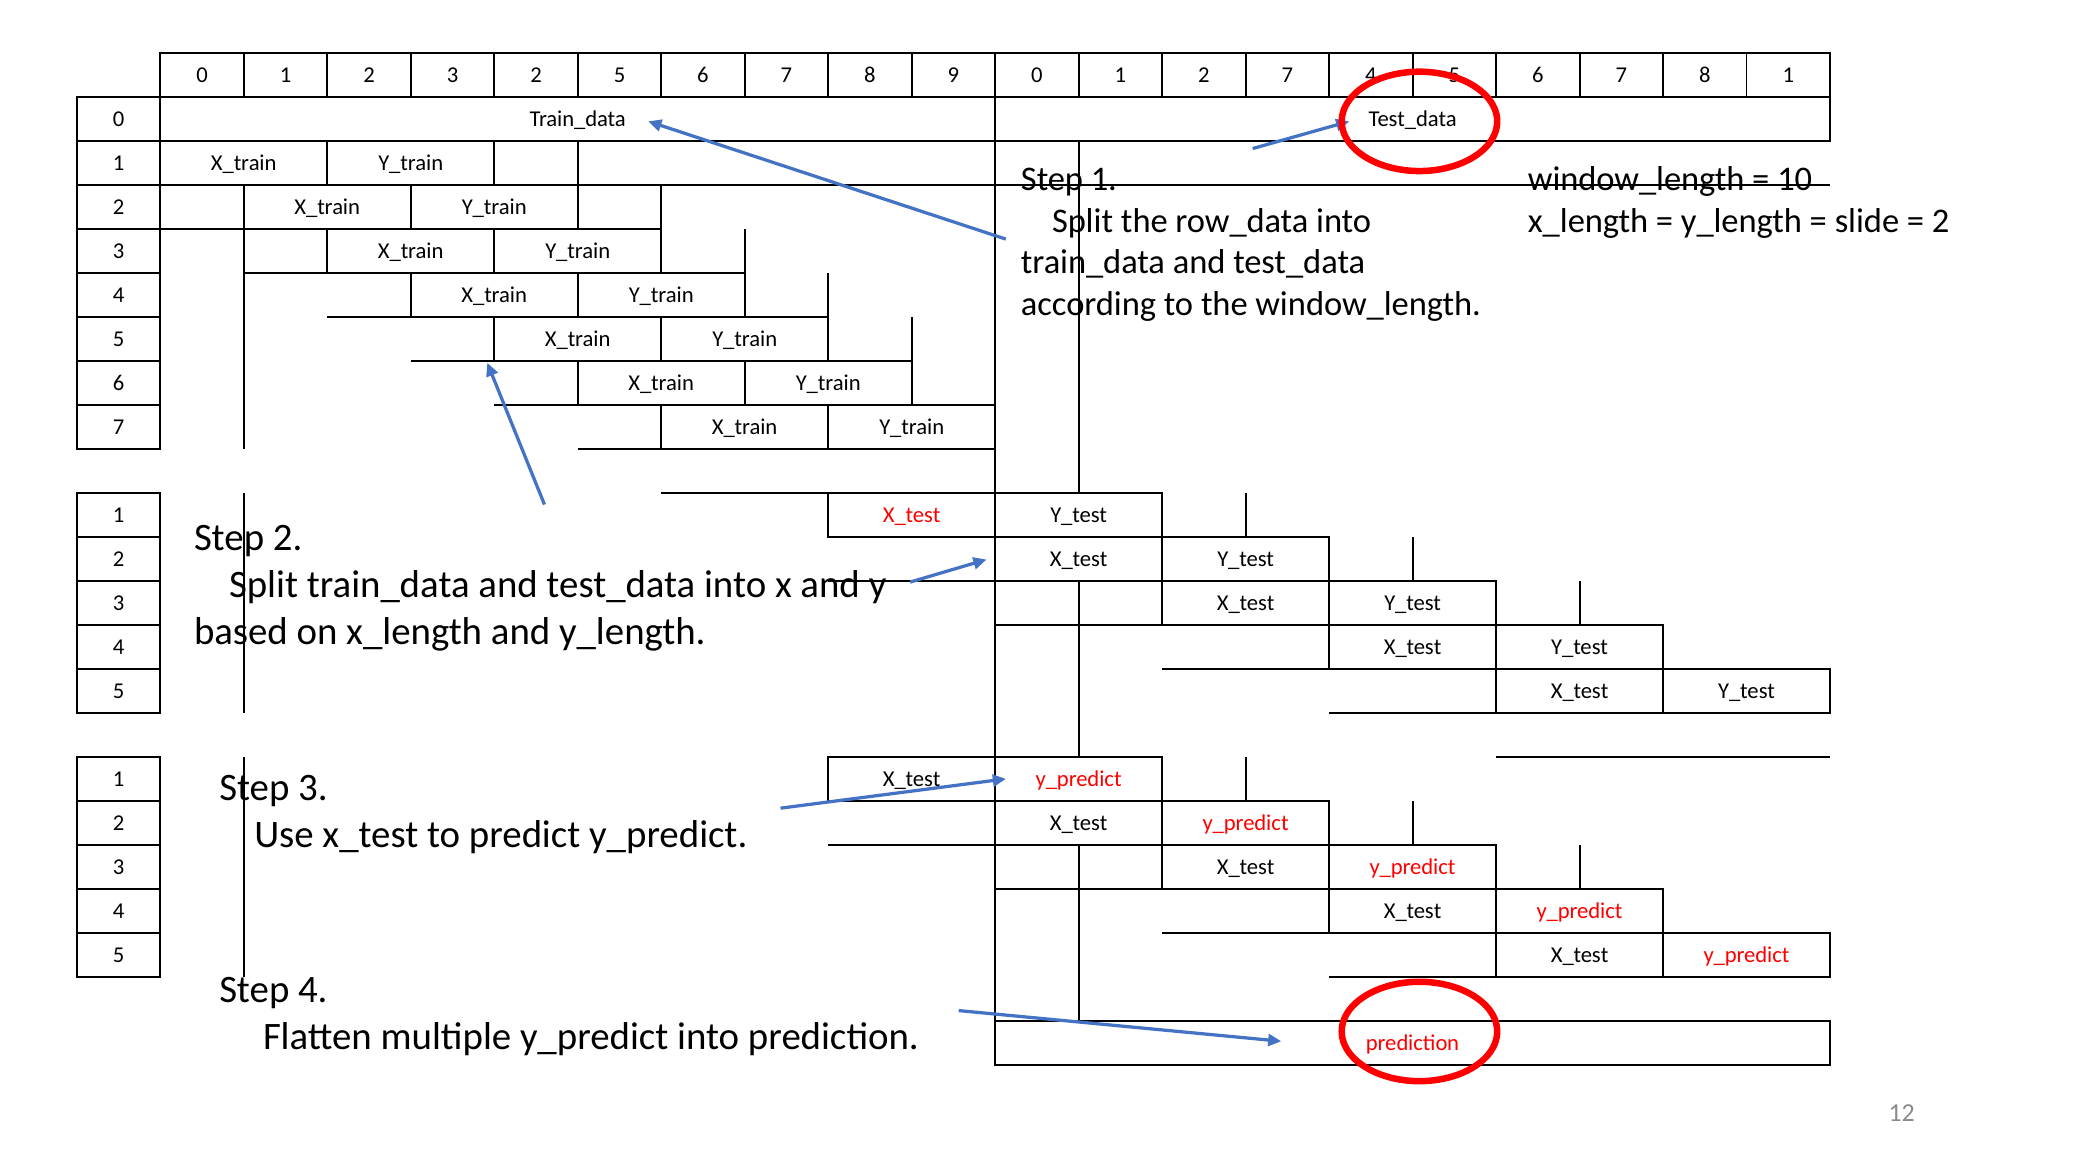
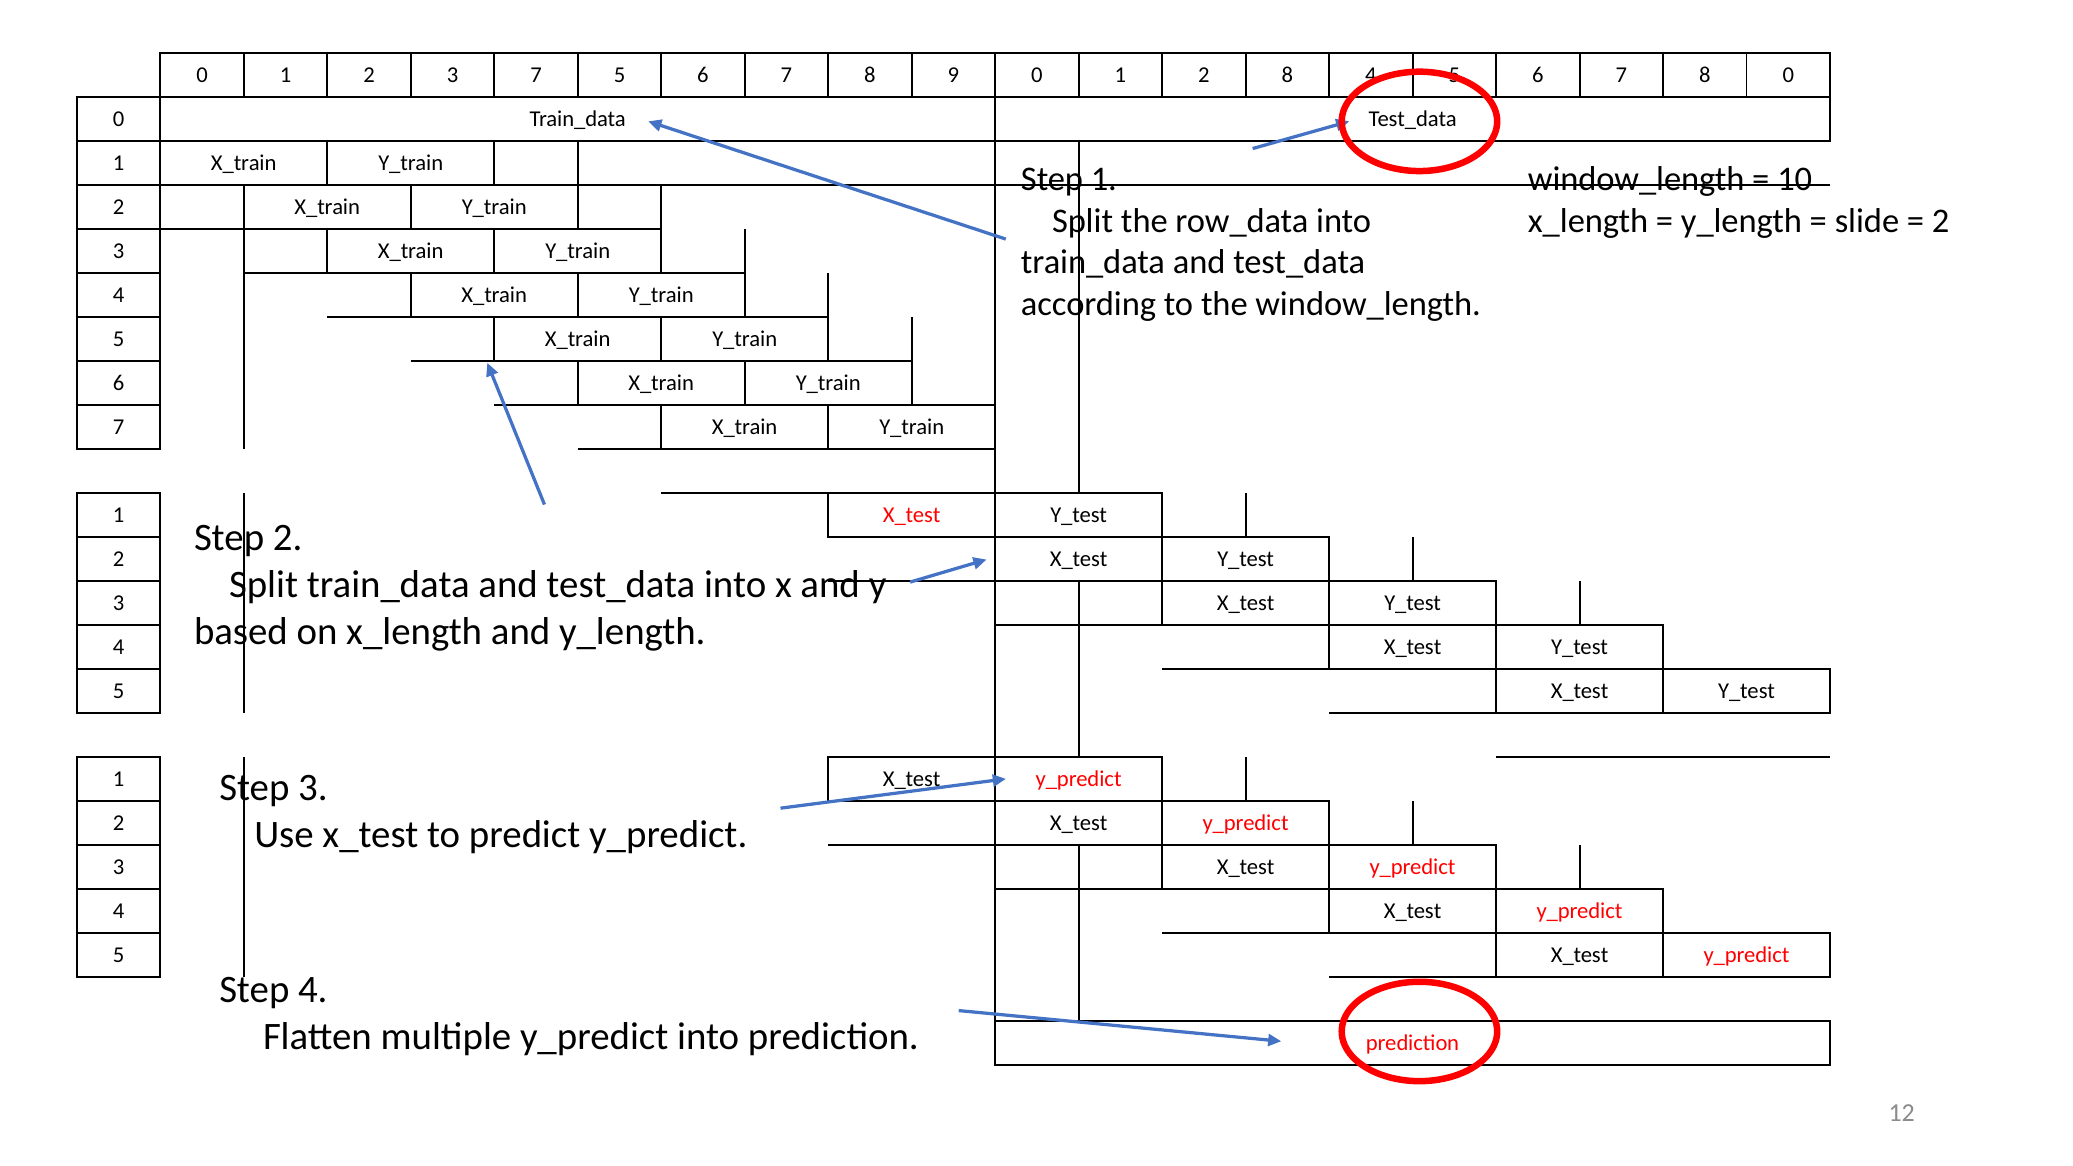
3 2: 2 -> 7
2 7: 7 -> 8
8 1: 1 -> 0
